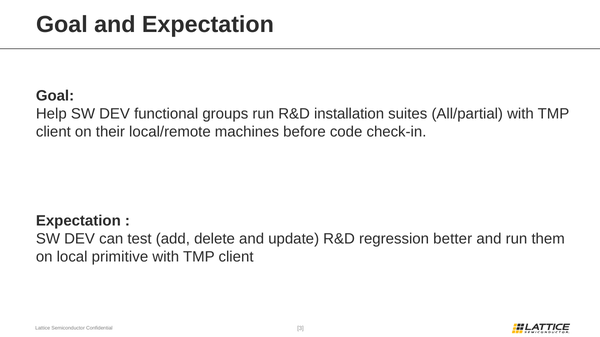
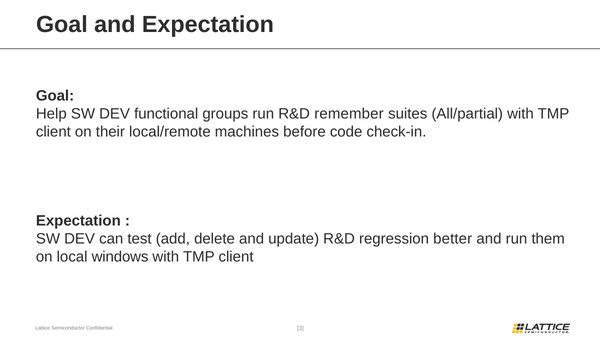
installation: installation -> remember
primitive: primitive -> windows
